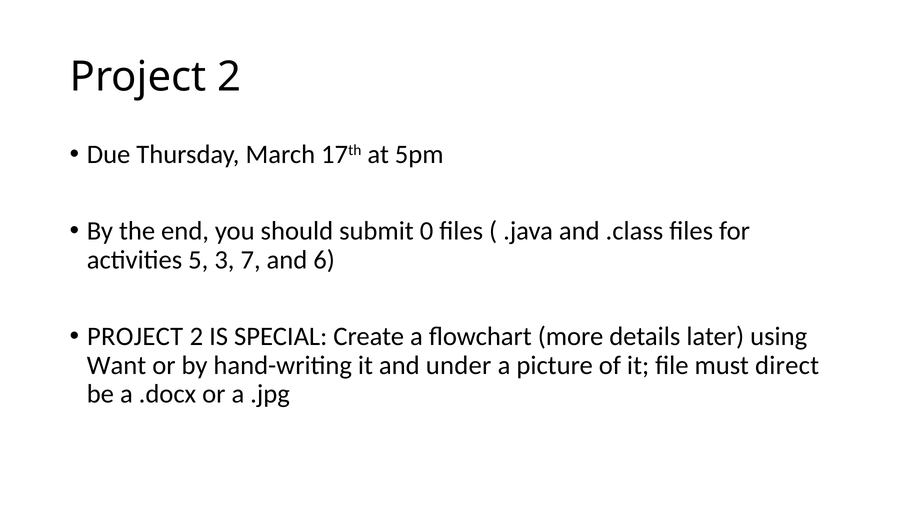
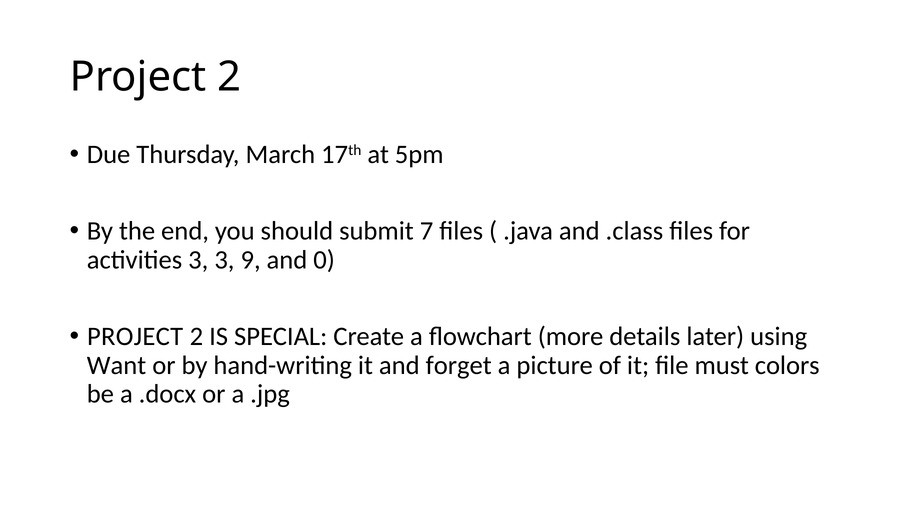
0: 0 -> 7
activities 5: 5 -> 3
7: 7 -> 9
6: 6 -> 0
under: under -> forget
direct: direct -> colors
